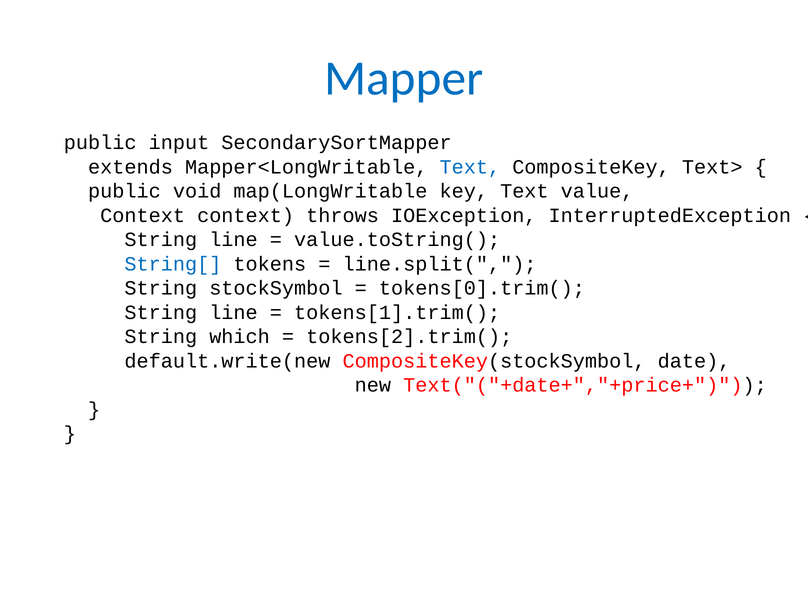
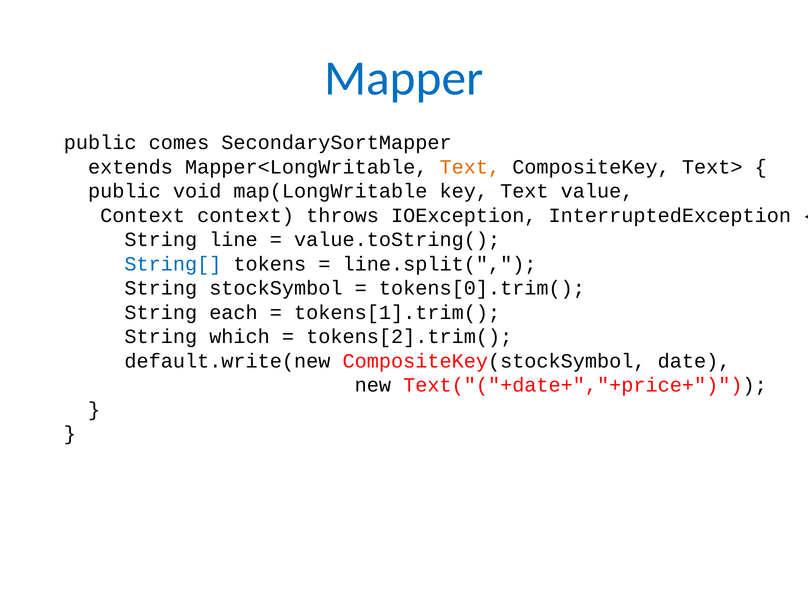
input: input -> comes
Text at (470, 167) colour: blue -> orange
line at (233, 312): line -> each
